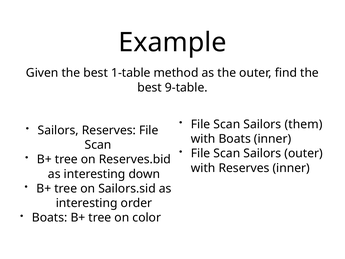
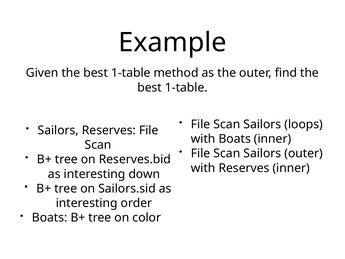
9-table at (186, 87): 9-table -> 1-table
them: them -> loops
